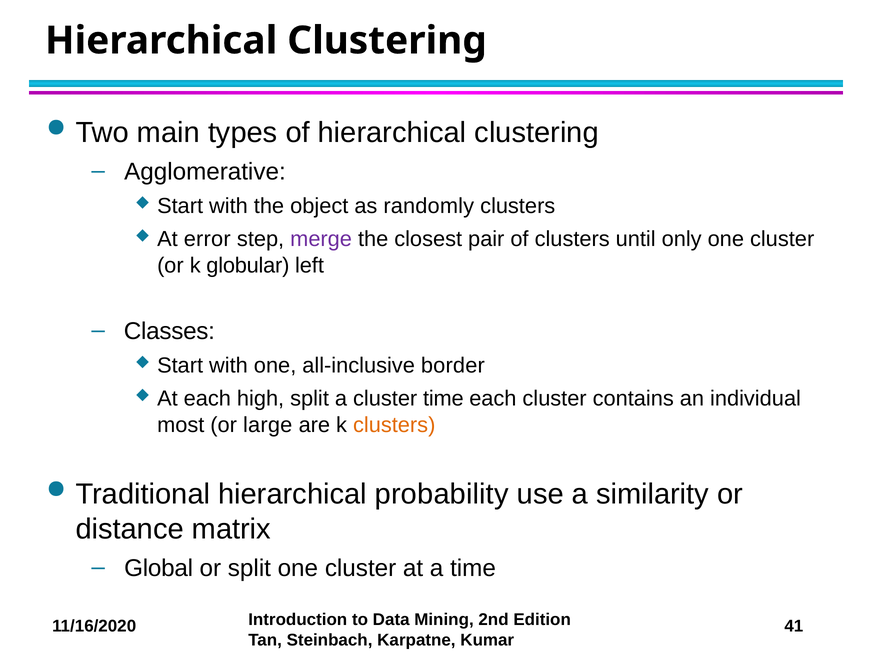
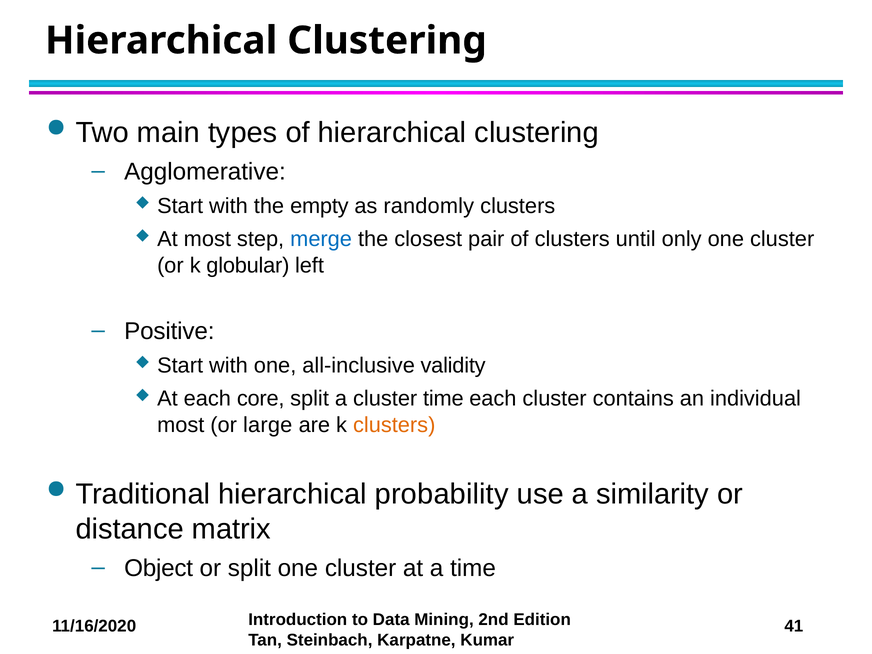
object: object -> empty
At error: error -> most
merge colour: purple -> blue
Classes: Classes -> Positive
border: border -> validity
high: high -> core
Global: Global -> Object
